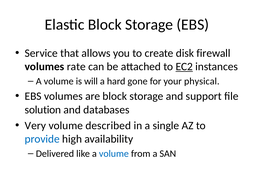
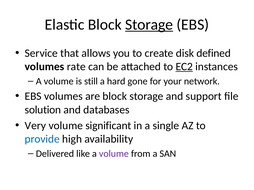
Storage at (149, 25) underline: none -> present
firewall: firewall -> defined
will: will -> still
physical: physical -> network
described: described -> significant
volume at (114, 154) colour: blue -> purple
